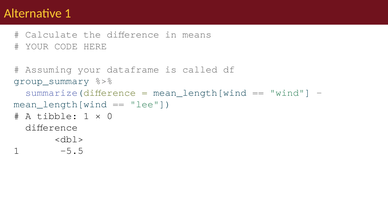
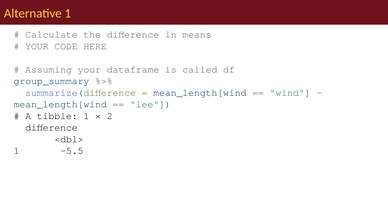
0: 0 -> 2
